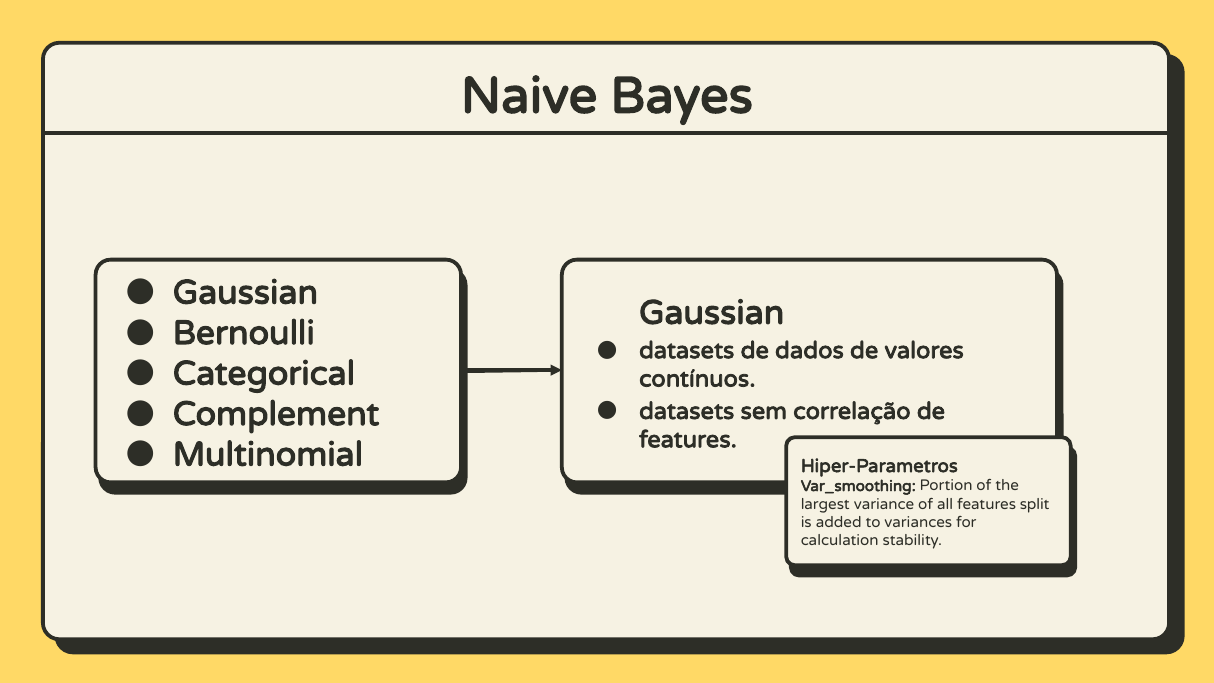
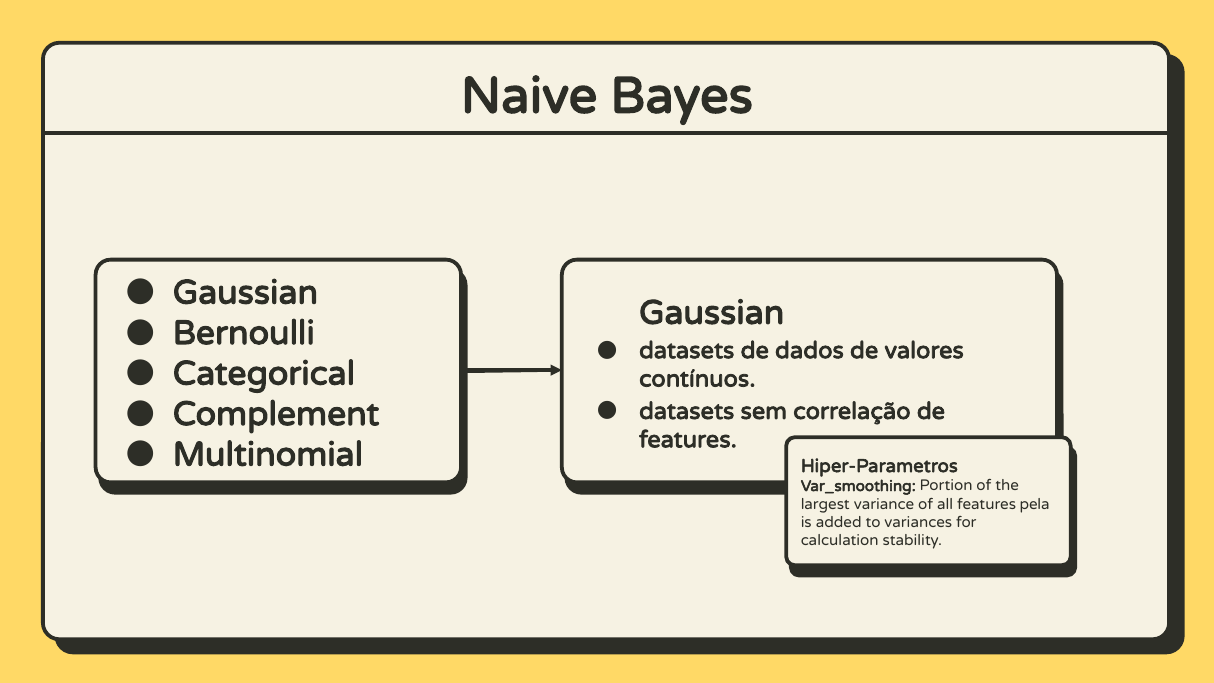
split: split -> pela
